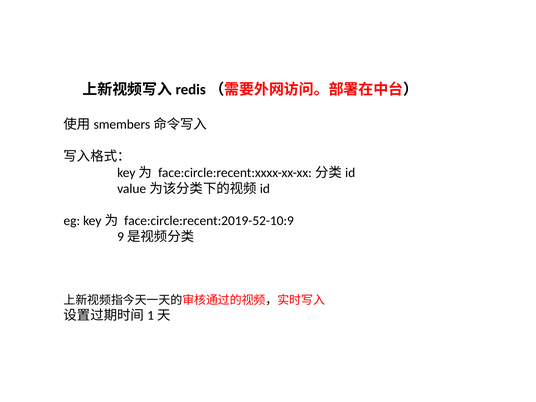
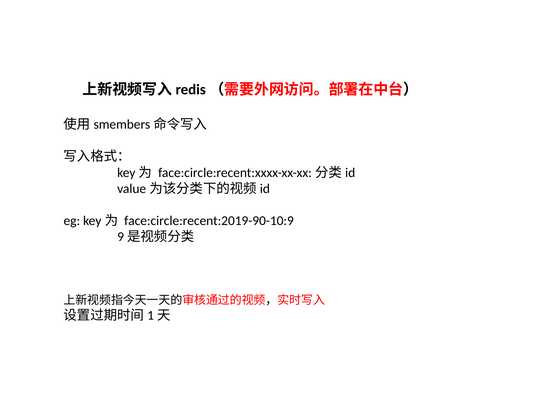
face:circle:recent:2019-52-10:9: face:circle:recent:2019-52-10:9 -> face:circle:recent:2019-90-10:9
